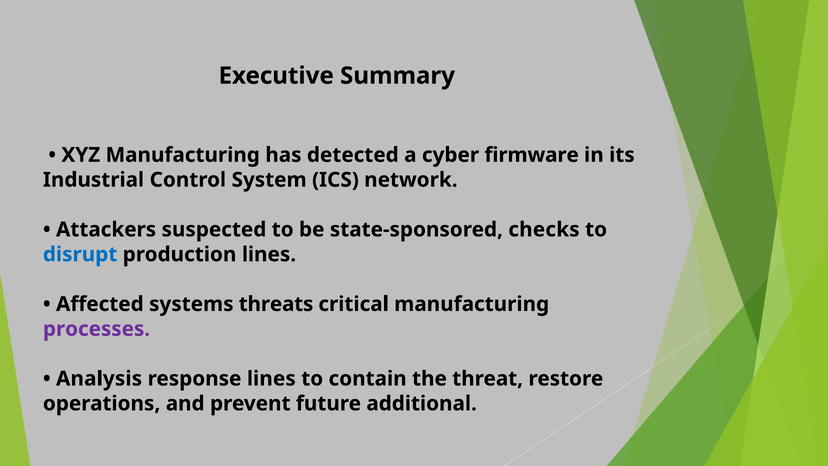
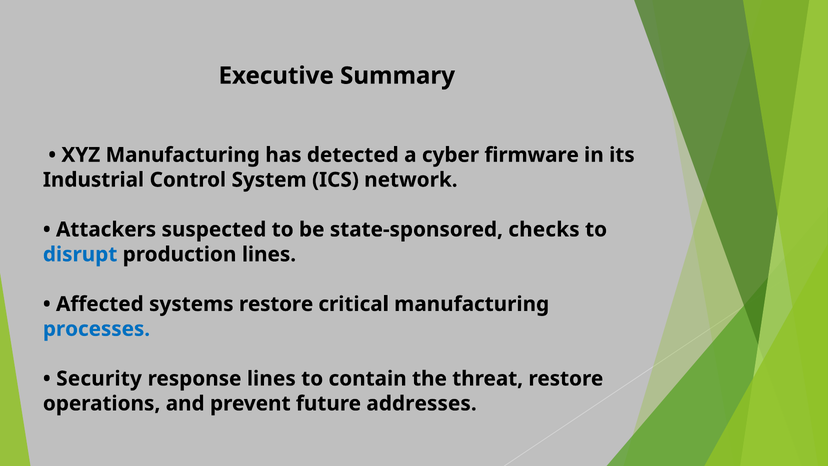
systems threats: threats -> restore
processes colour: purple -> blue
Analysis: Analysis -> Security
additional: additional -> addresses
